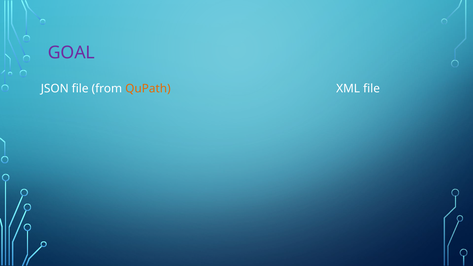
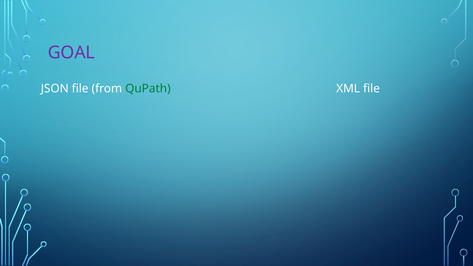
QuPath colour: orange -> green
